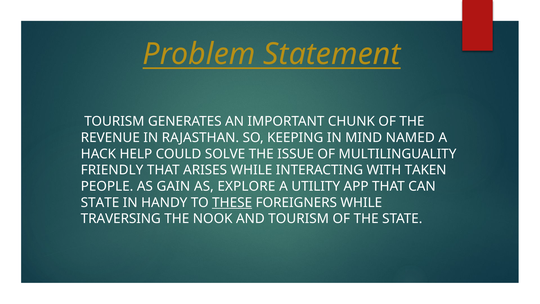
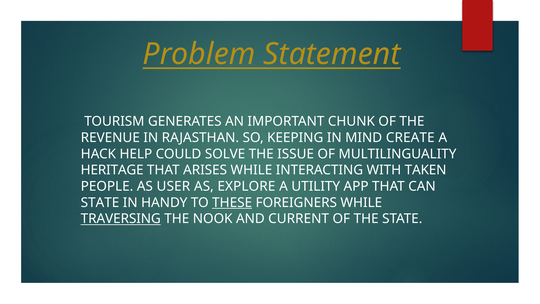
NAMED: NAMED -> CREATE
FRIENDLY: FRIENDLY -> HERITAGE
GAIN: GAIN -> USER
TRAVERSING underline: none -> present
AND TOURISM: TOURISM -> CURRENT
